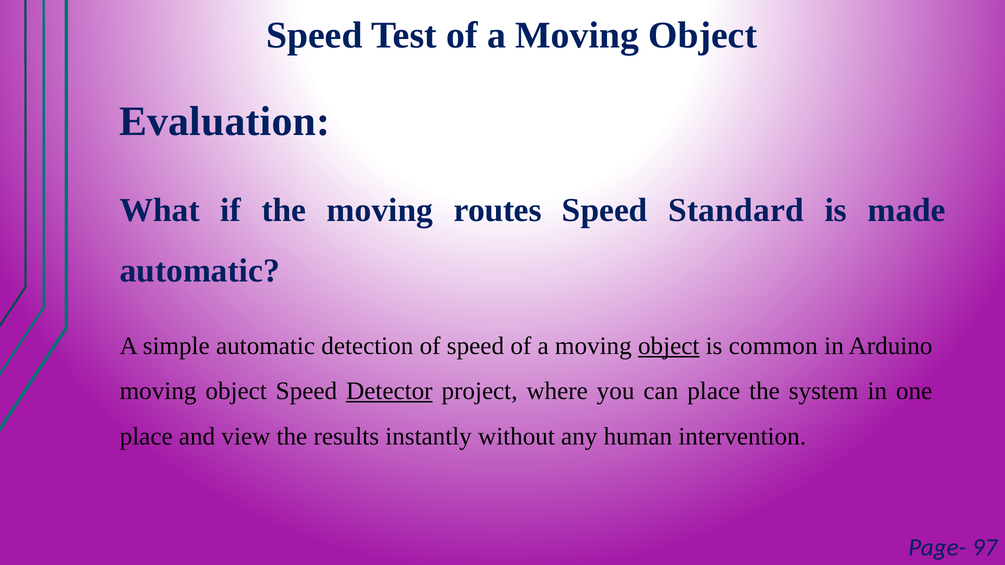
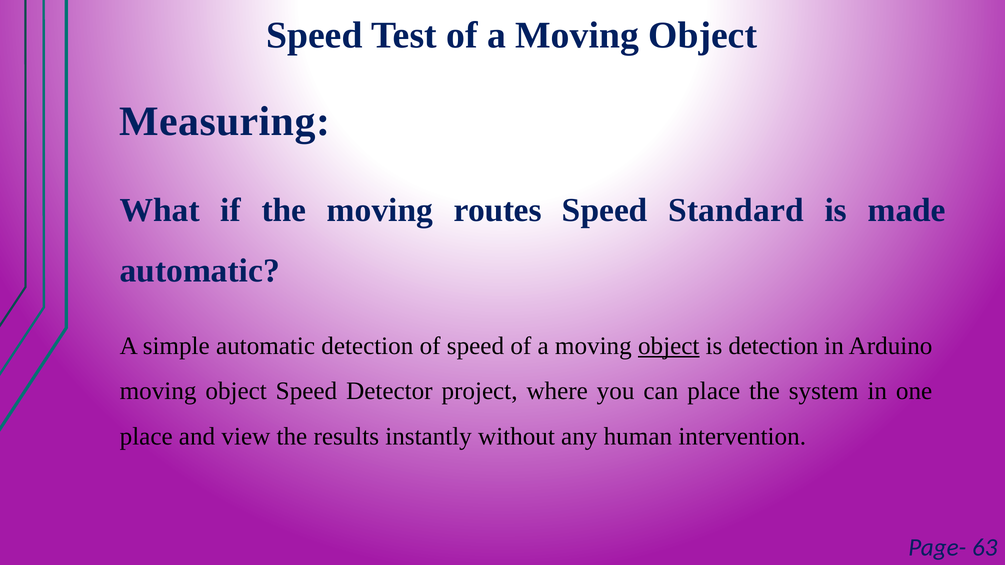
Evaluation: Evaluation -> Measuring
is common: common -> detection
Detector underline: present -> none
97: 97 -> 63
